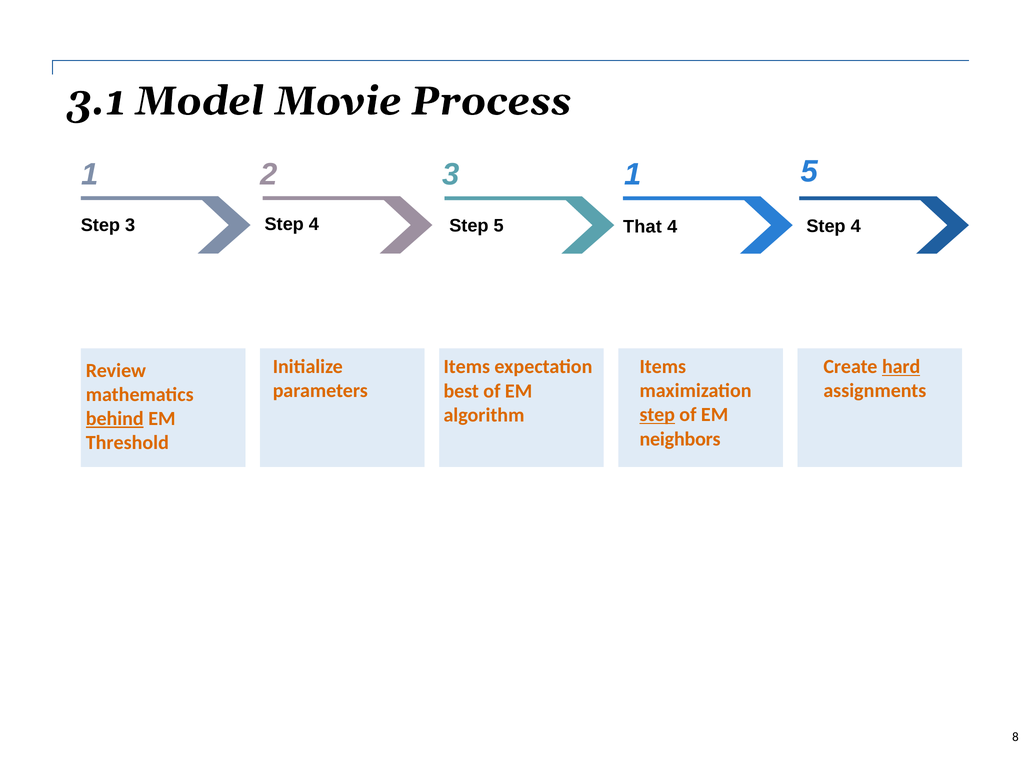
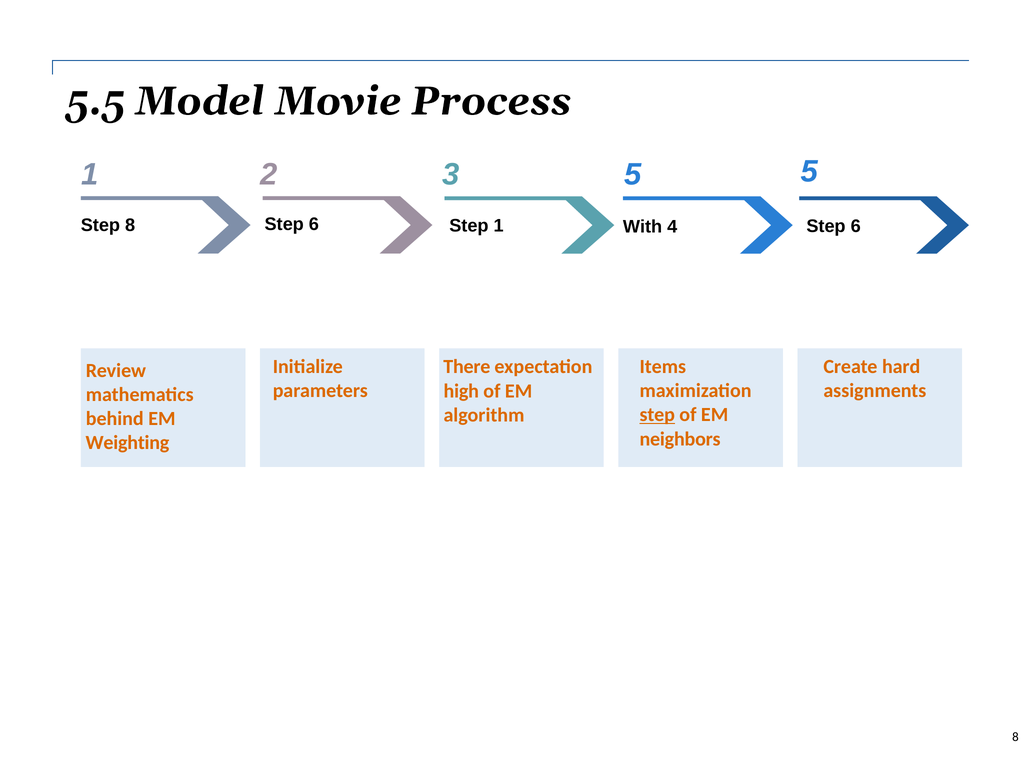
3.1: 3.1 -> 5.5
1 at (633, 175): 1 -> 5
4 at (314, 224): 4 -> 6
Step 3: 3 -> 8
Step 5: 5 -> 1
4 at (856, 226): 4 -> 6
That: That -> With
Items at (467, 367): Items -> There
hard underline: present -> none
best: best -> high
behind underline: present -> none
Threshold: Threshold -> Weighting
